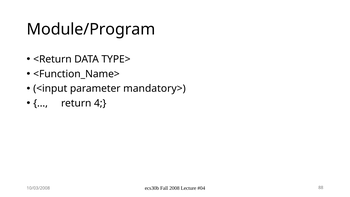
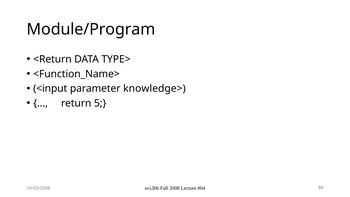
mandatory>: mandatory> -> knowledge>
4: 4 -> 5
